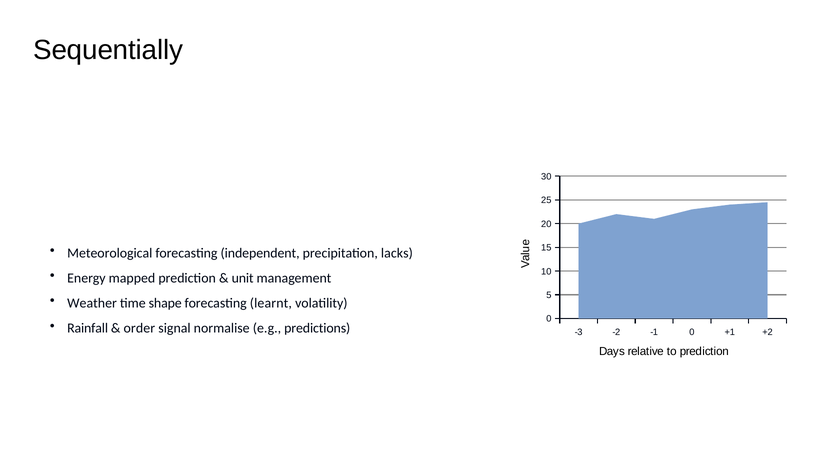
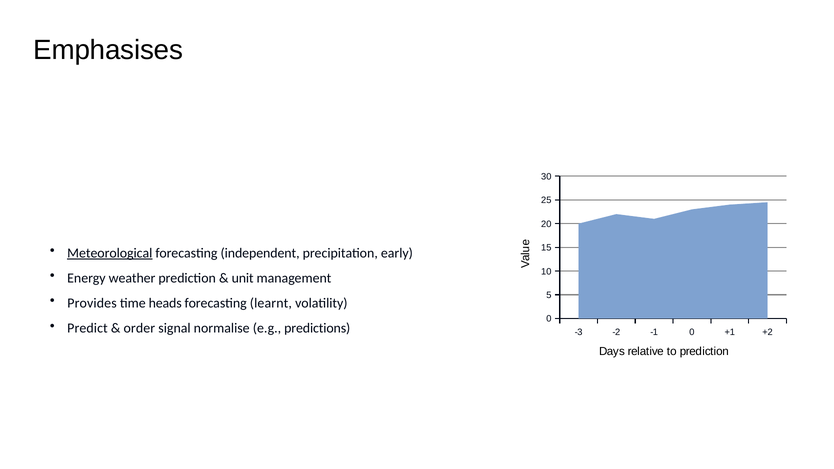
Sequentially: Sequentially -> Emphasises
Meteorological underline: none -> present
lacks: lacks -> early
mapped: mapped -> weather
Weather: Weather -> Provides
shape: shape -> heads
Rainfall: Rainfall -> Predict
